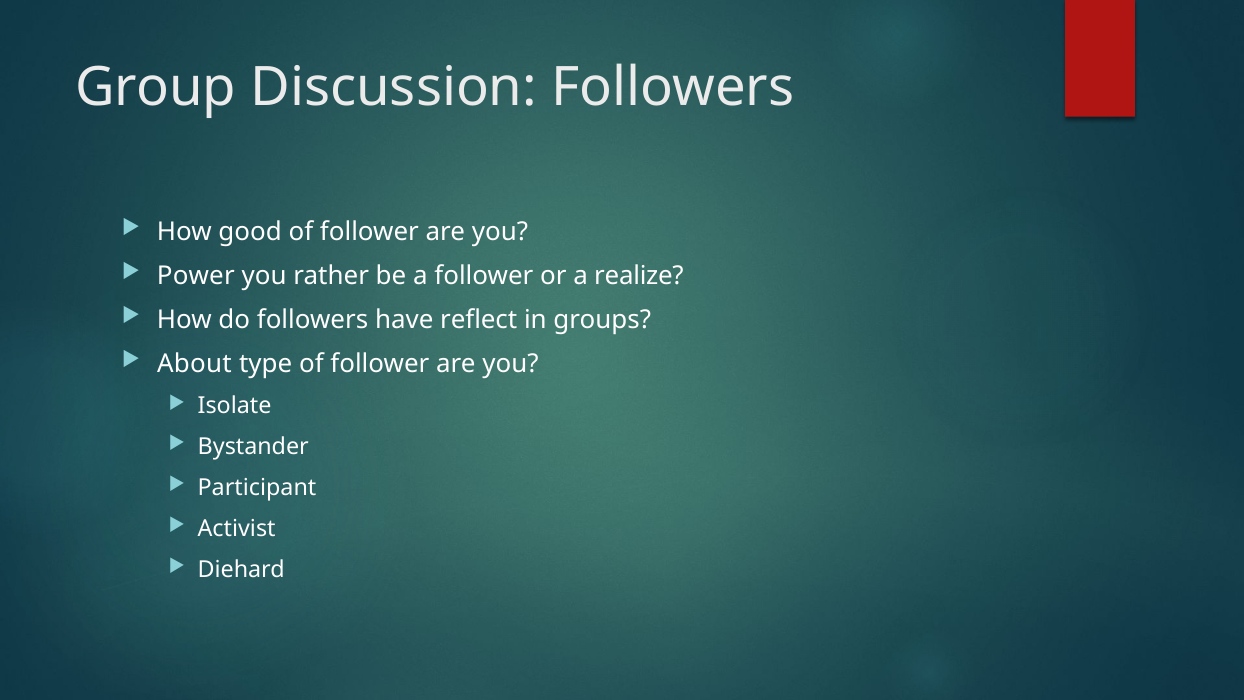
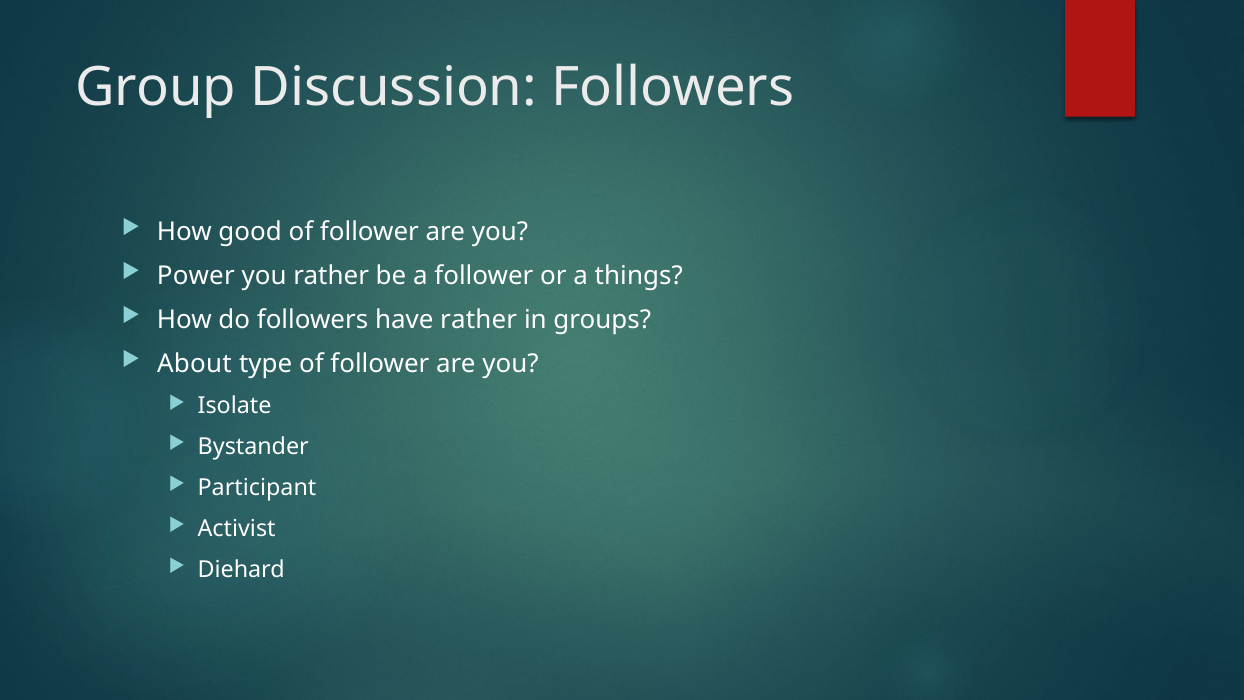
realize: realize -> things
have reflect: reflect -> rather
